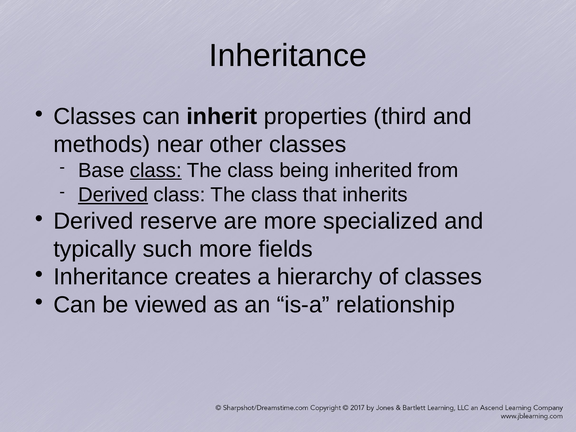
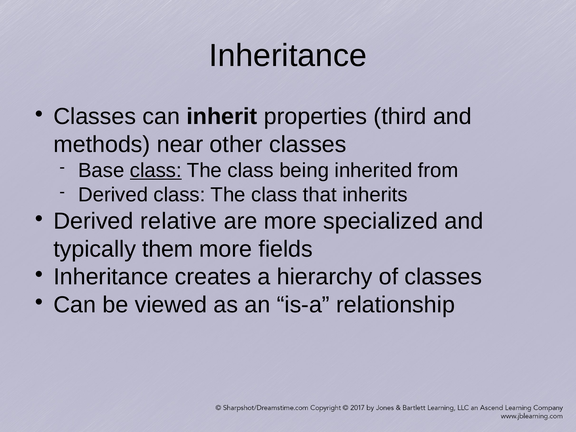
Derived at (113, 195) underline: present -> none
reserve: reserve -> relative
such: such -> them
